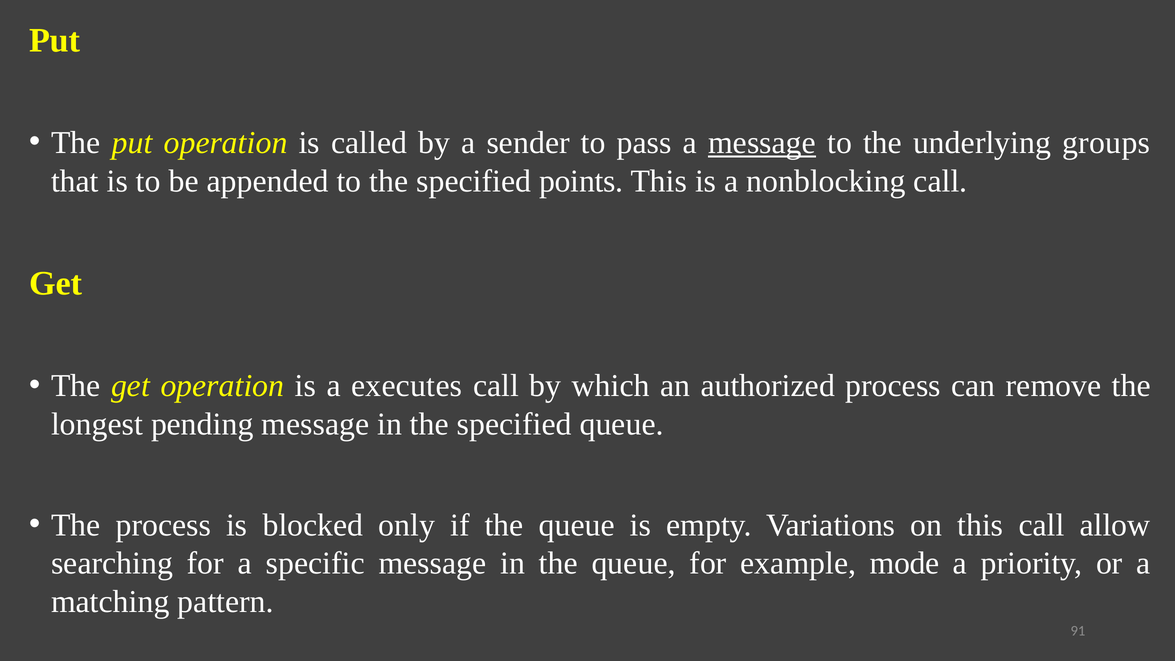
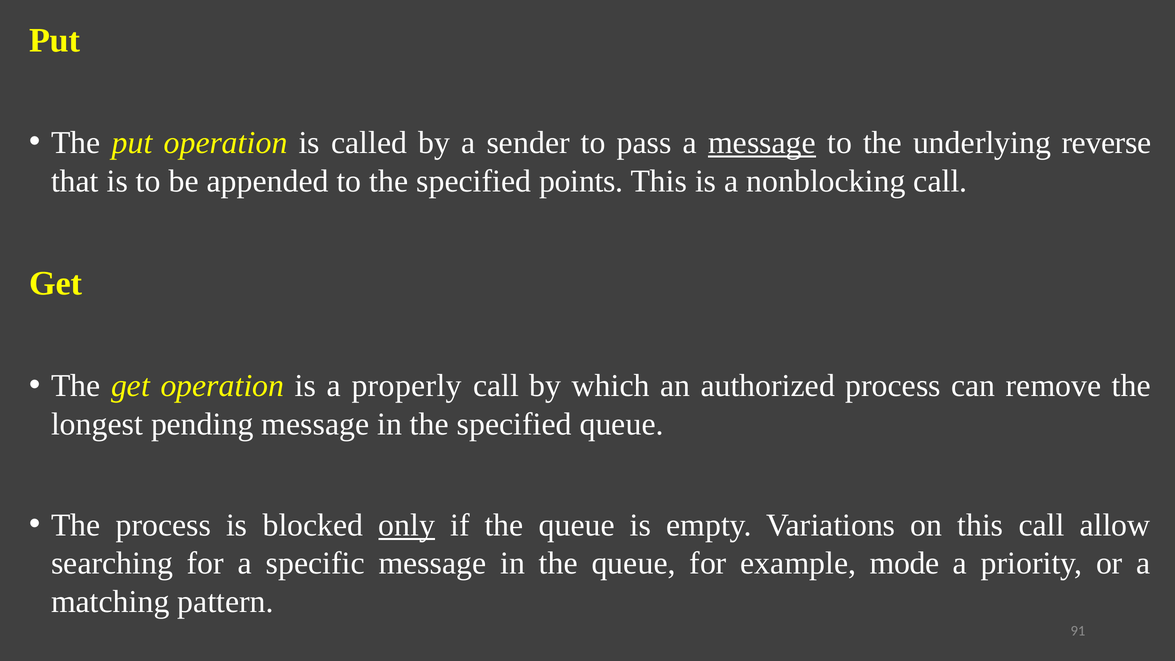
groups: groups -> reverse
executes: executes -> properly
only underline: none -> present
